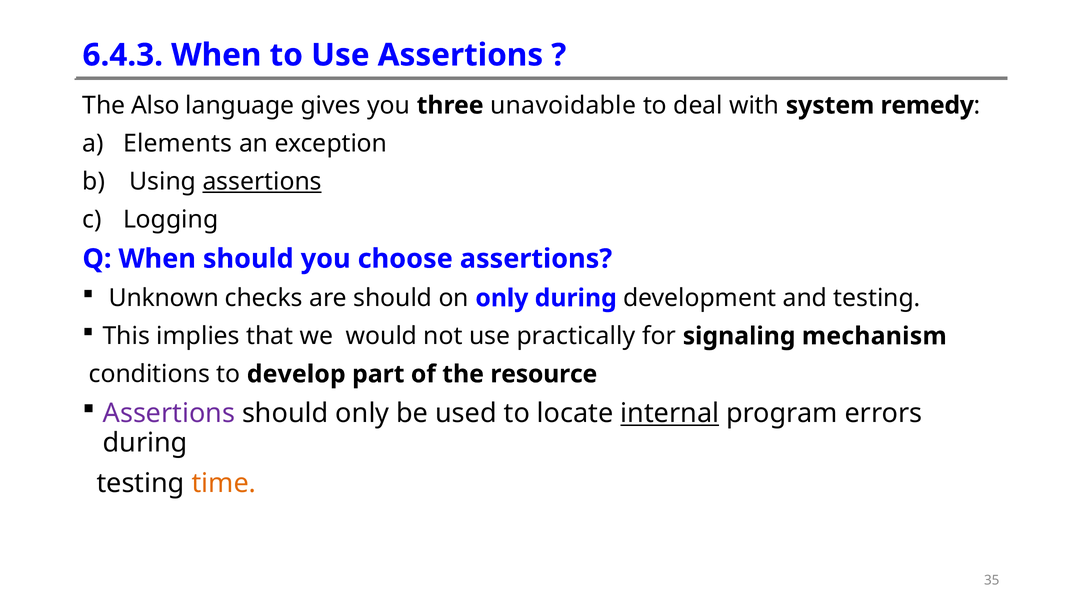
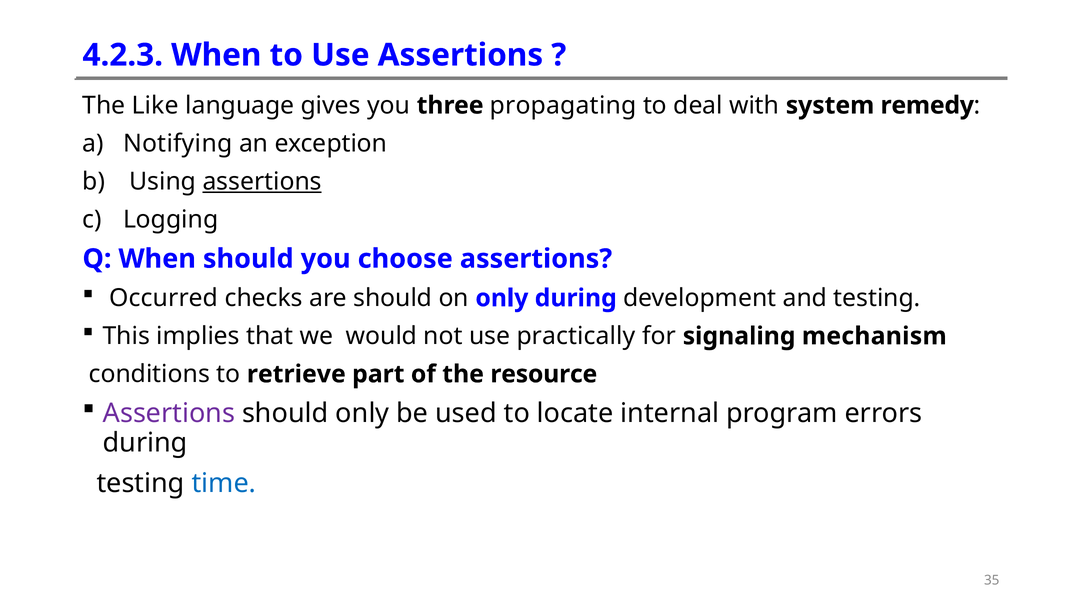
6.4.3: 6.4.3 -> 4.2.3
Also: Also -> Like
unavoidable: unavoidable -> propagating
Elements: Elements -> Notifying
Unknown: Unknown -> Occurred
develop: develop -> retrieve
internal underline: present -> none
time colour: orange -> blue
